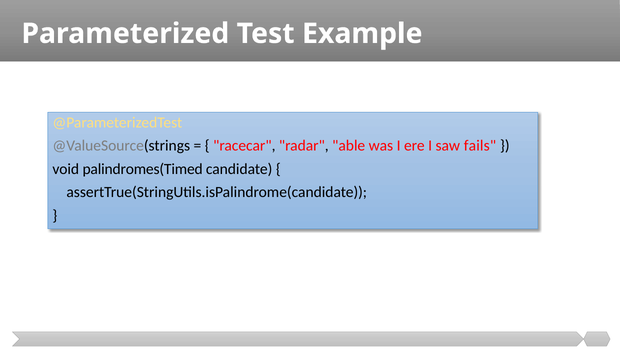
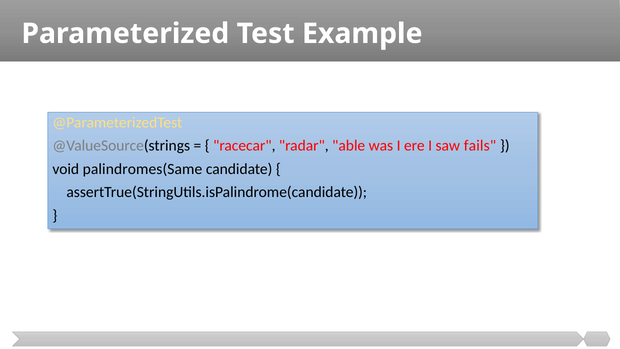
palindromes(Timed: palindromes(Timed -> palindromes(Same
